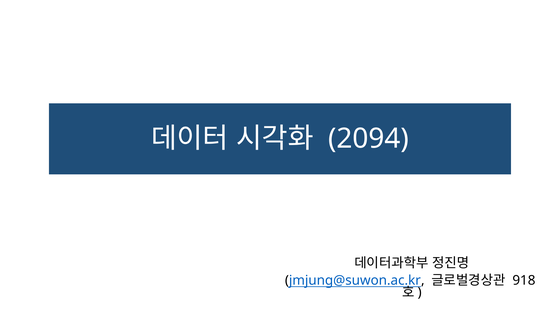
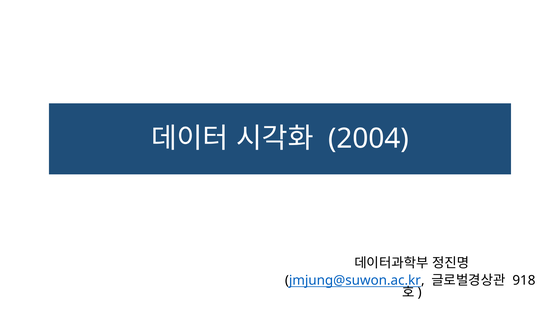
2094: 2094 -> 2004
